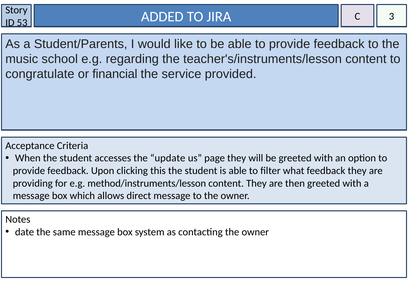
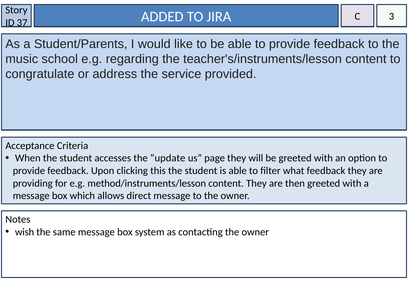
53: 53 -> 37
financial: financial -> address
date: date -> wish
